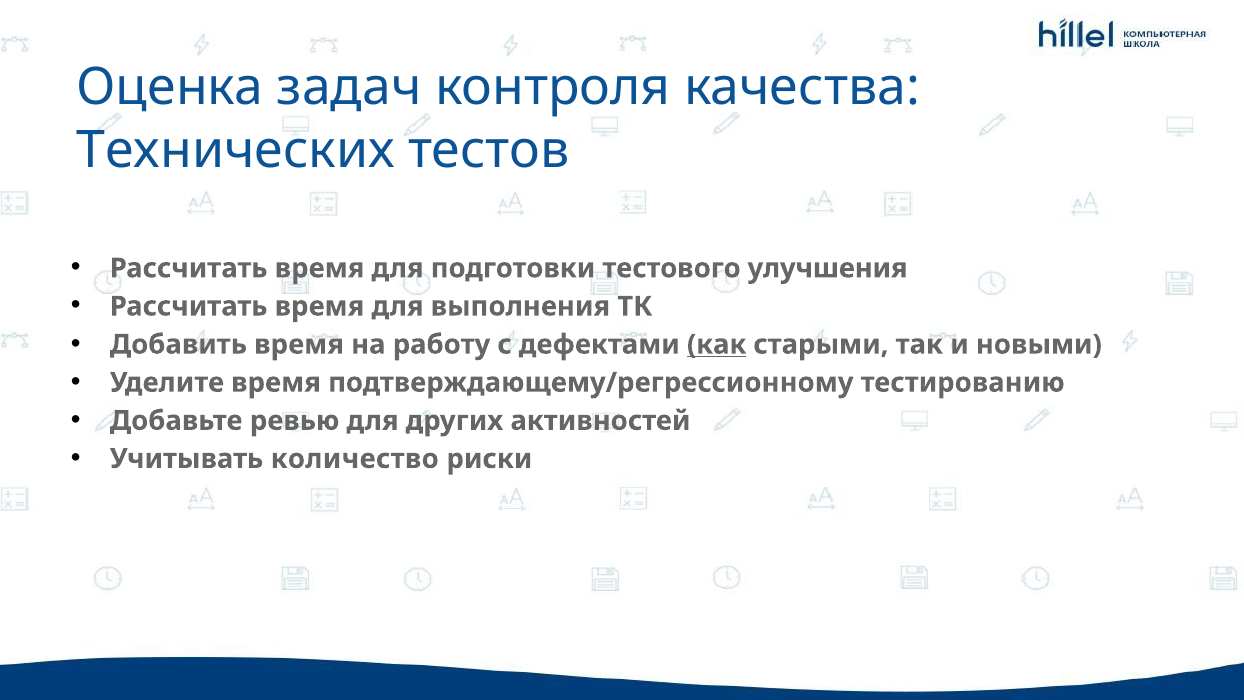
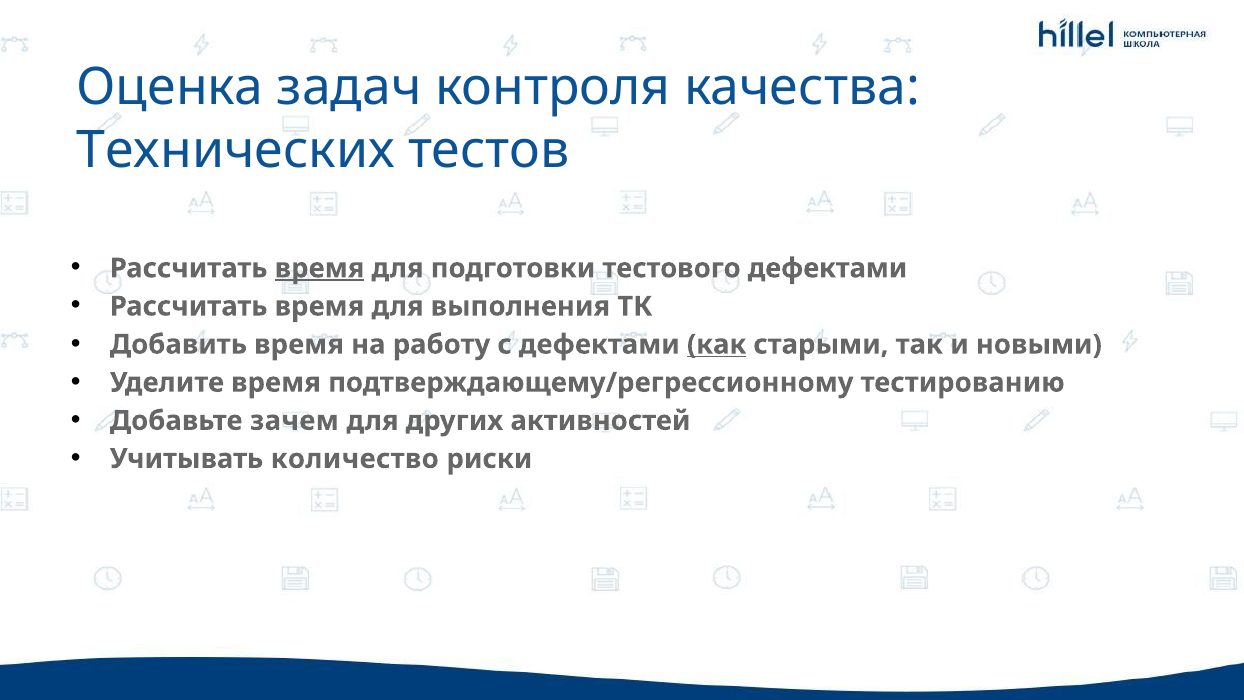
время at (320, 268) underline: none -> present
тестового улучшения: улучшения -> дефектами
ревью: ревью -> зачем
